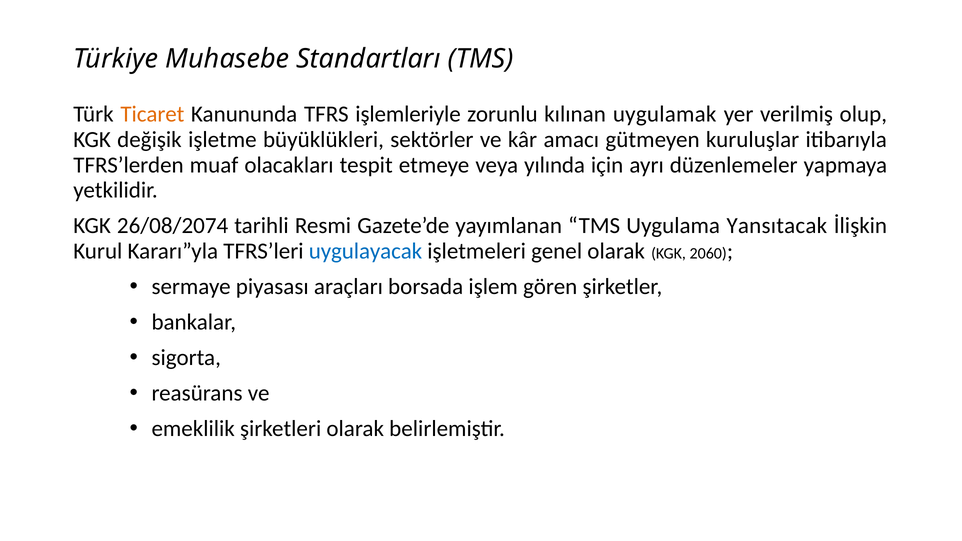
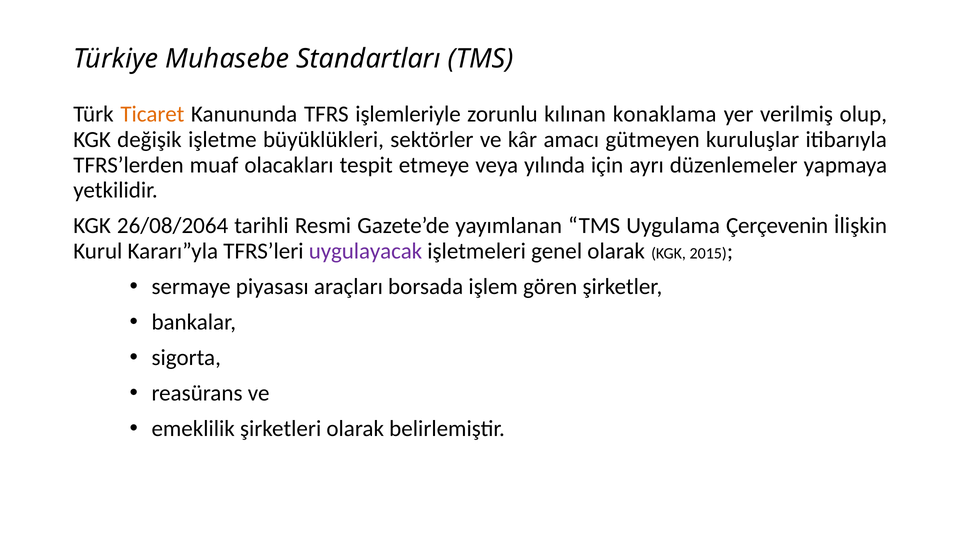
uygulamak: uygulamak -> konaklama
26/08/2074: 26/08/2074 -> 26/08/2064
Yansıtacak: Yansıtacak -> Çerçevenin
uygulayacak colour: blue -> purple
2060: 2060 -> 2015
